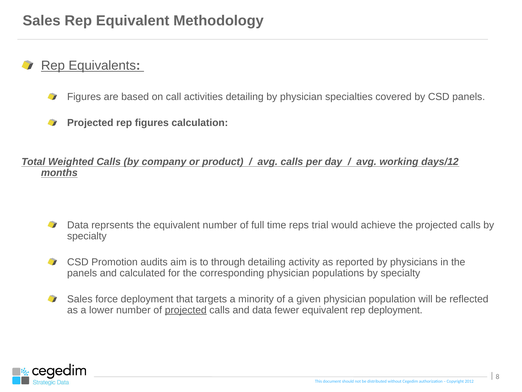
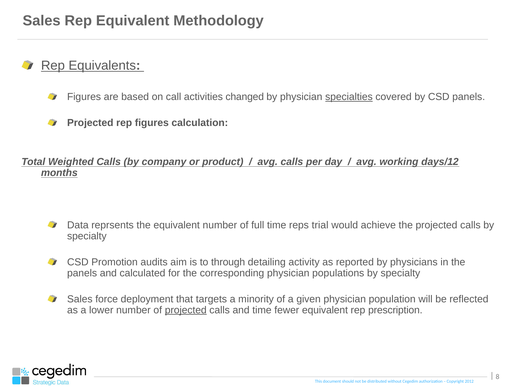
activities detailing: detailing -> changed
specialties underline: none -> present
and data: data -> time
rep deployment: deployment -> prescription
